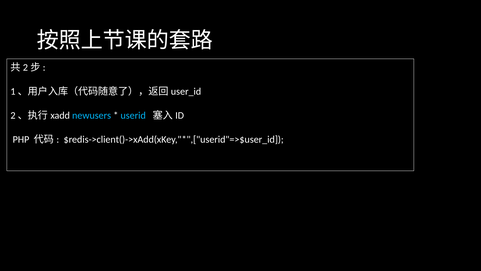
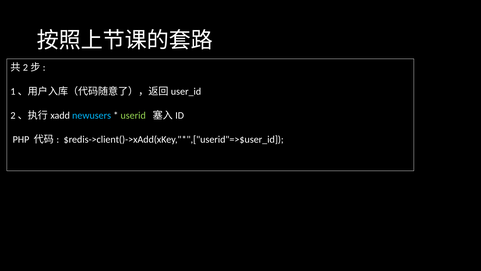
userid colour: light blue -> light green
